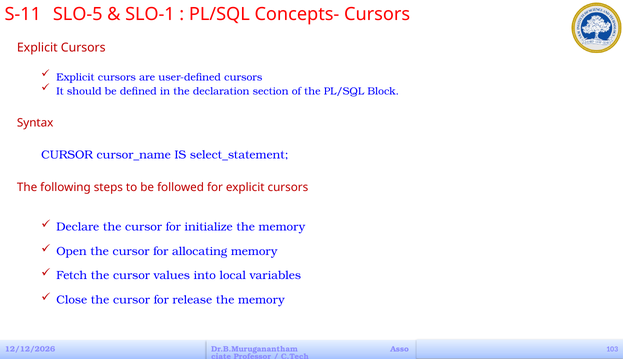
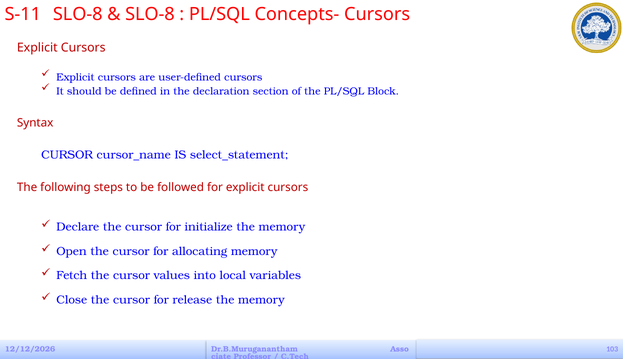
S-11 SLO-5: SLO-5 -> SLO-8
SLO-1 at (150, 14): SLO-1 -> SLO-8
